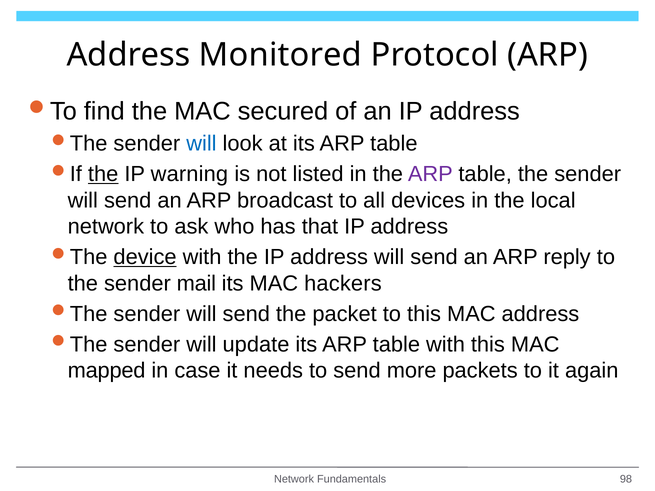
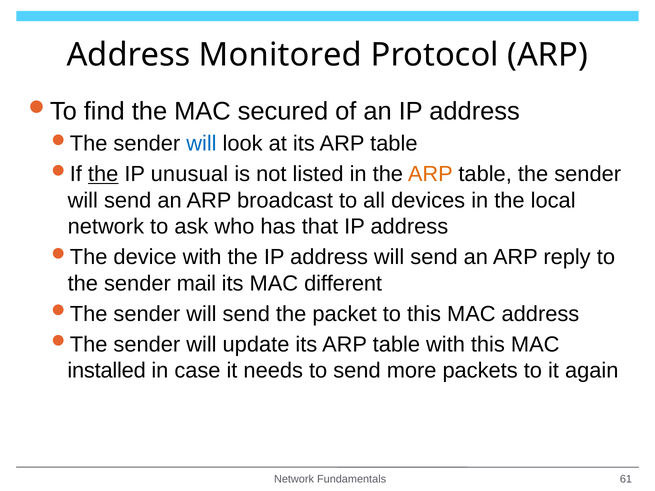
warning: warning -> unusual
ARP at (430, 174) colour: purple -> orange
device underline: present -> none
hackers: hackers -> different
mapped: mapped -> installed
98: 98 -> 61
